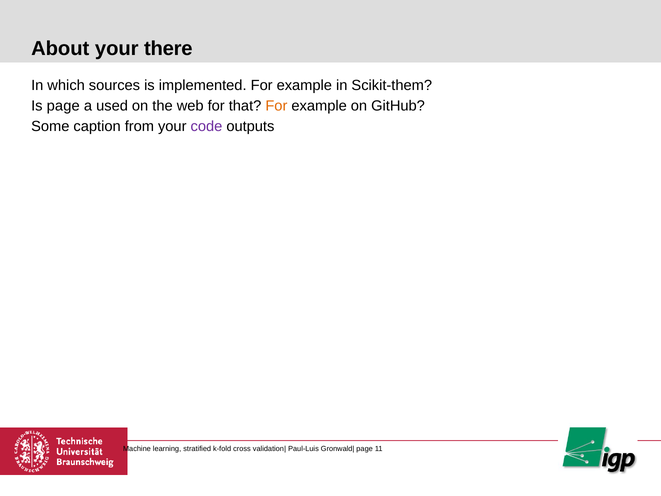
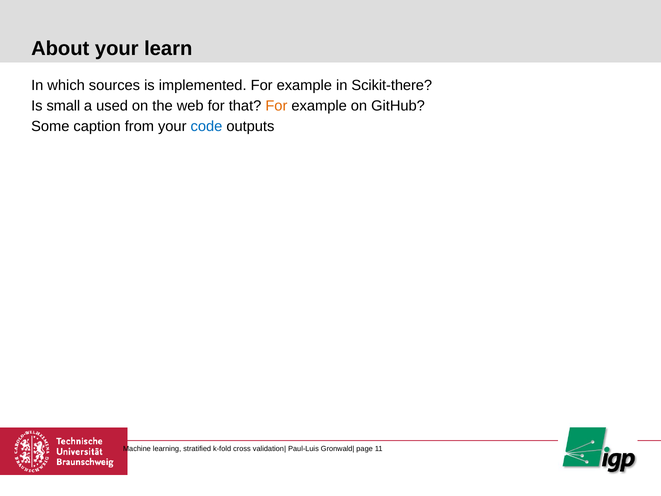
there: there -> learn
Scikit-them: Scikit-them -> Scikit-there
Is page: page -> small
code colour: purple -> blue
